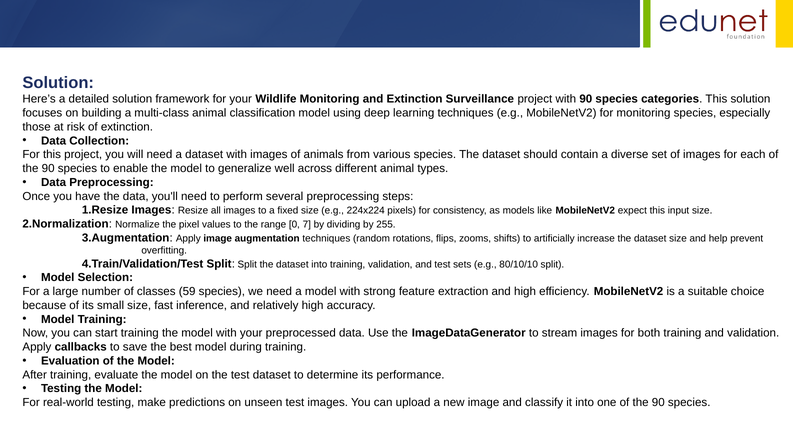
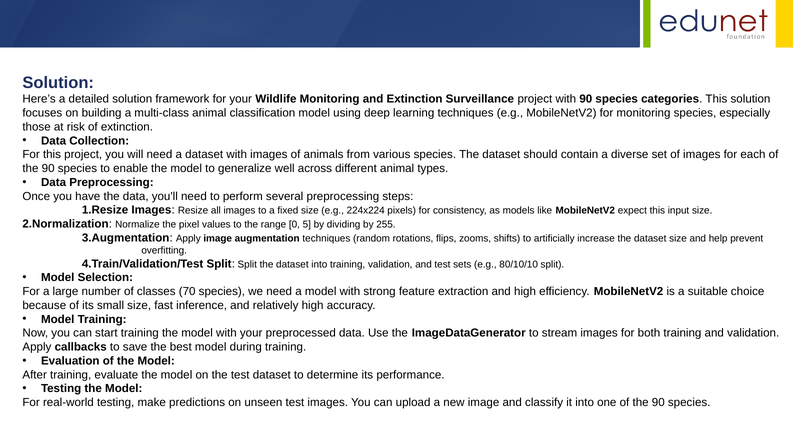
7: 7 -> 5
59: 59 -> 70
